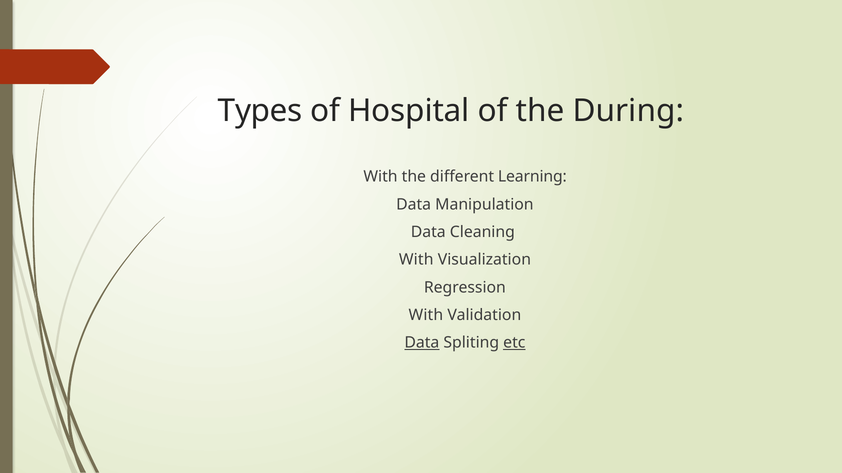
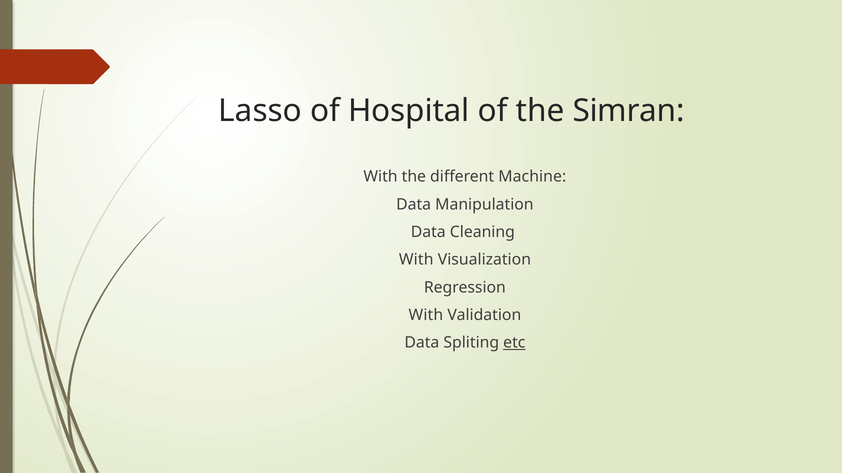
Types: Types -> Lasso
During: During -> Simran
Learning: Learning -> Machine
Data at (422, 343) underline: present -> none
